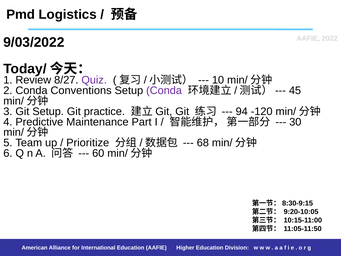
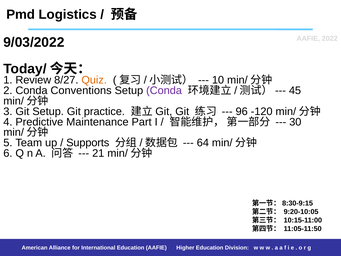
Quiz colour: purple -> orange
94: 94 -> 96
Prioritize: Prioritize -> Supports
68: 68 -> 64
60: 60 -> 21
